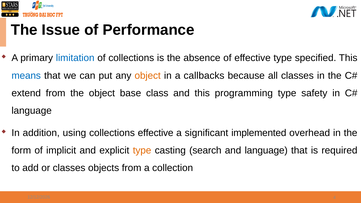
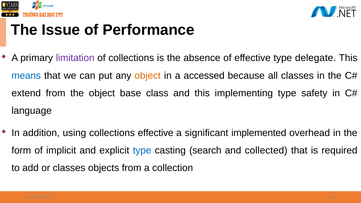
limitation colour: blue -> purple
specified: specified -> delegate
callbacks: callbacks -> accessed
programming: programming -> implementing
type at (142, 150) colour: orange -> blue
and language: language -> collected
